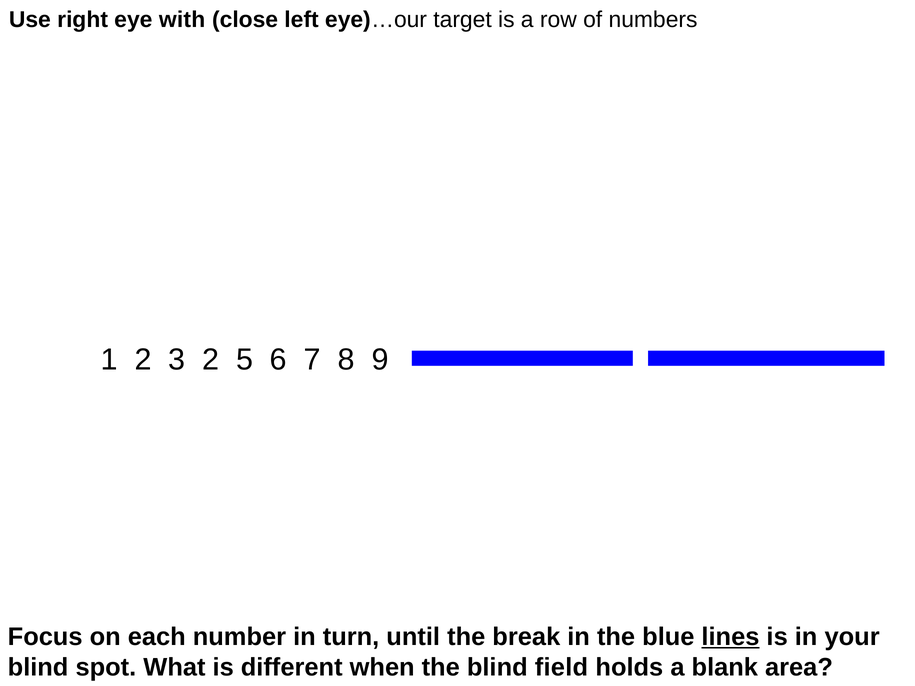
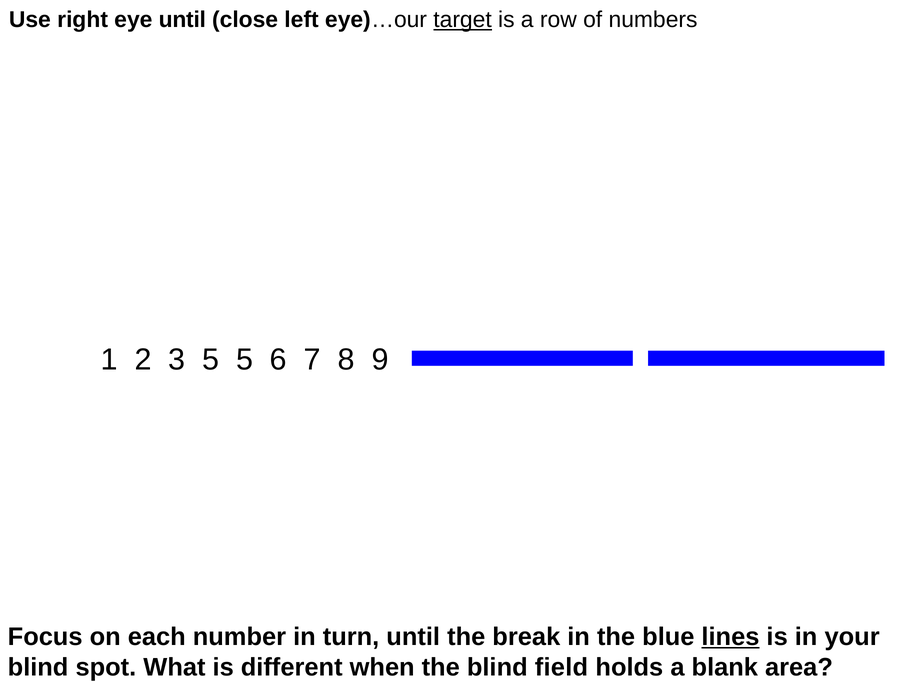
eye with: with -> until
target underline: none -> present
3 2: 2 -> 5
